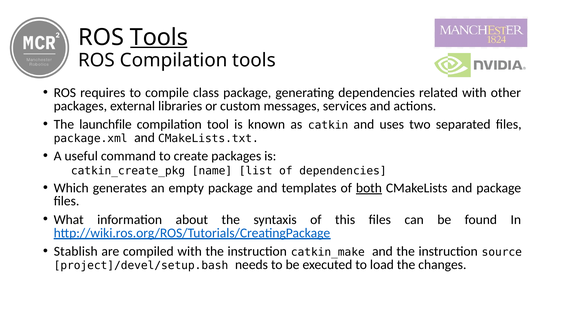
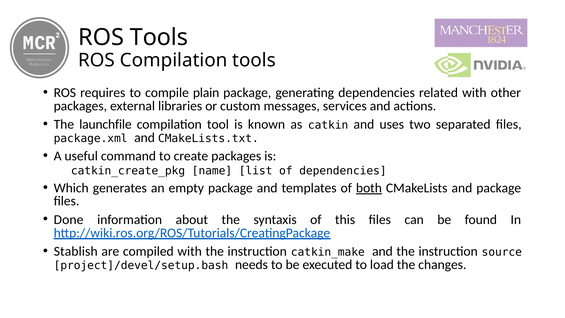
Tools at (159, 37) underline: present -> none
class: class -> plain
What: What -> Done
